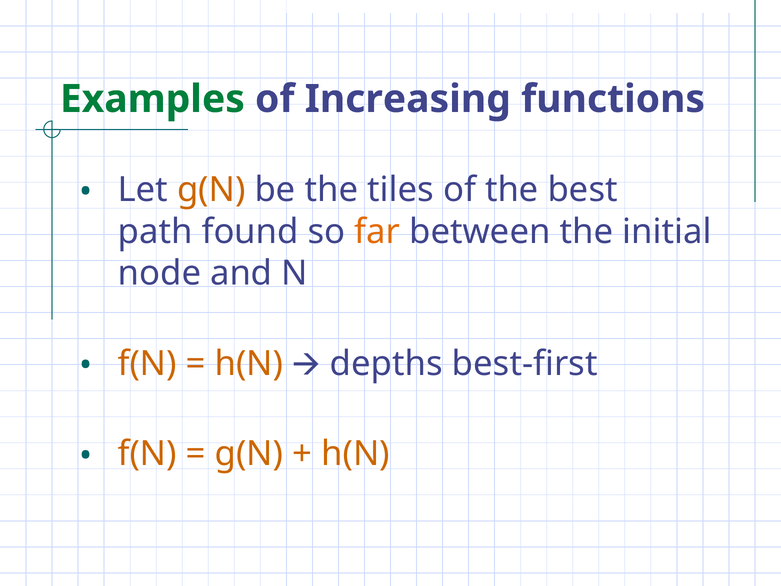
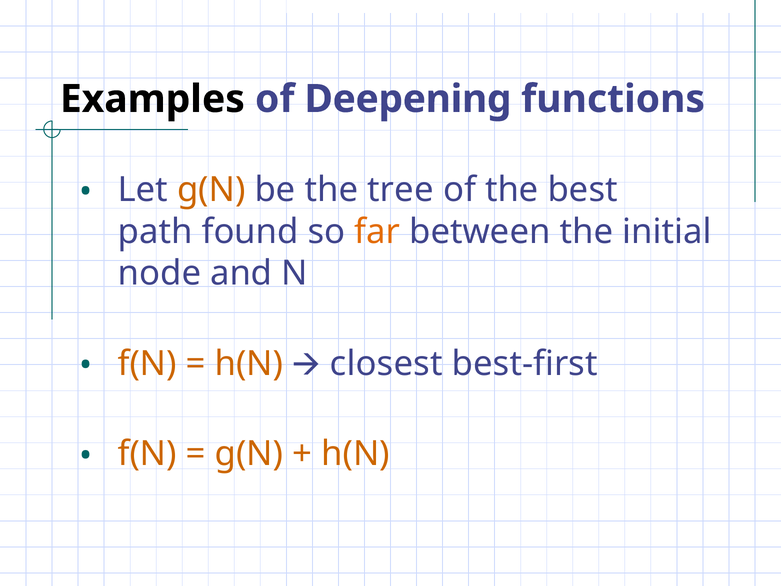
Examples colour: green -> black
Increasing: Increasing -> Deepening
tiles: tiles -> tree
depths: depths -> closest
